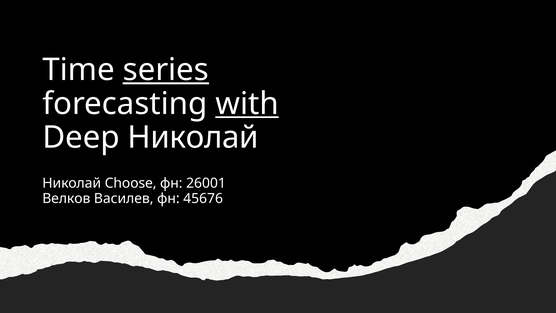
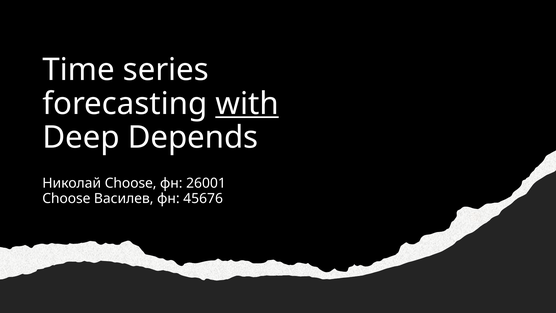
series underline: present -> none
Deep Николай: Николай -> Depends
Велков at (66, 198): Велков -> Choose
